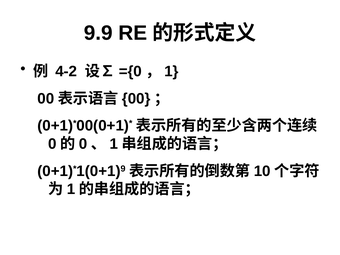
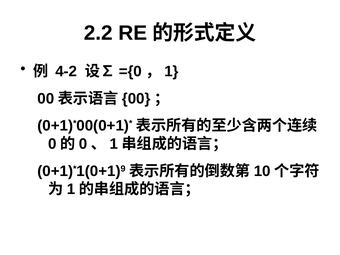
9.9: 9.9 -> 2.2
